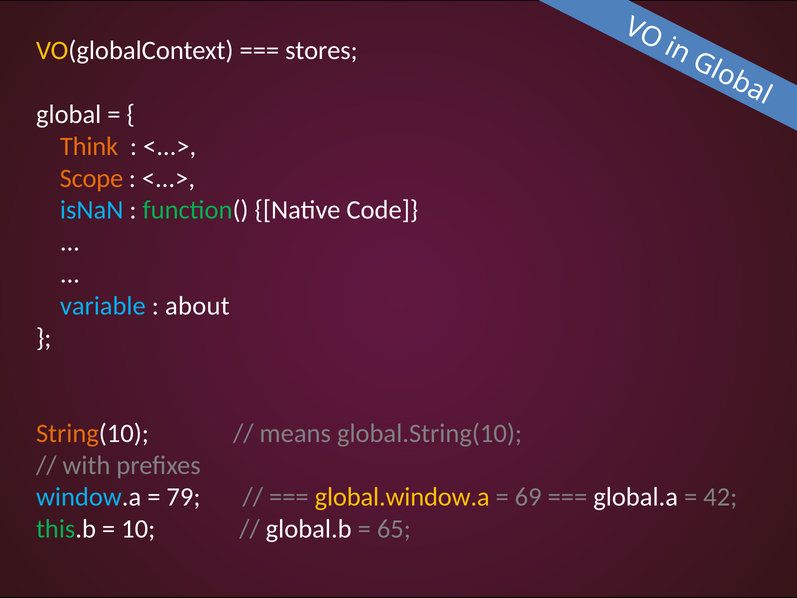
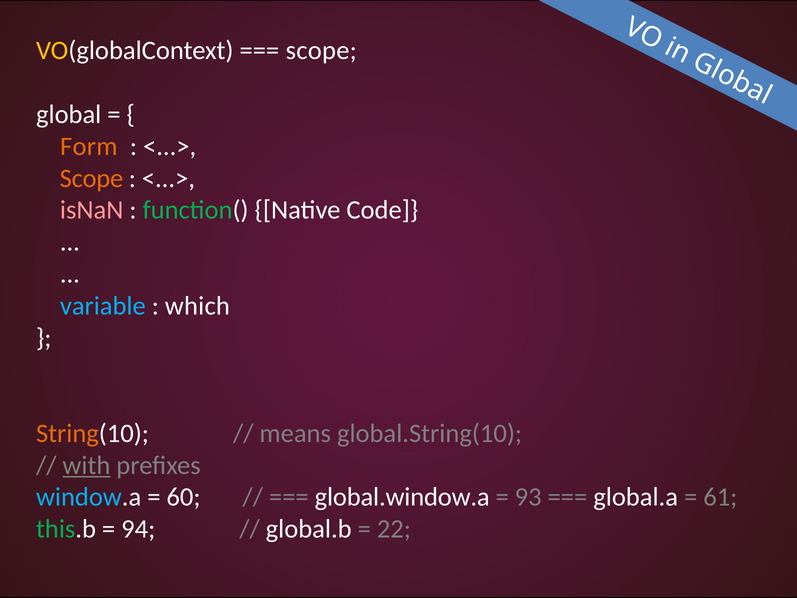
stores at (321, 51): stores -> scope
Think: Think -> Form
isNaN colour: light blue -> pink
about: about -> which
with underline: none -> present
79: 79 -> 60
global.window.a colour: yellow -> white
69: 69 -> 93
42: 42 -> 61
10: 10 -> 94
65: 65 -> 22
